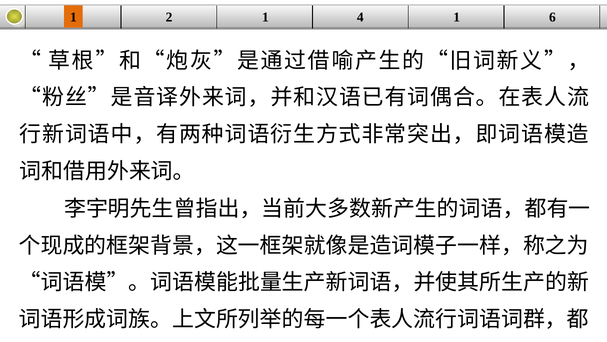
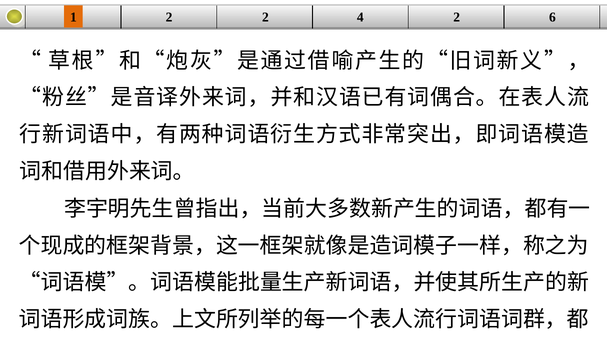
2 1: 1 -> 2
4 1: 1 -> 2
